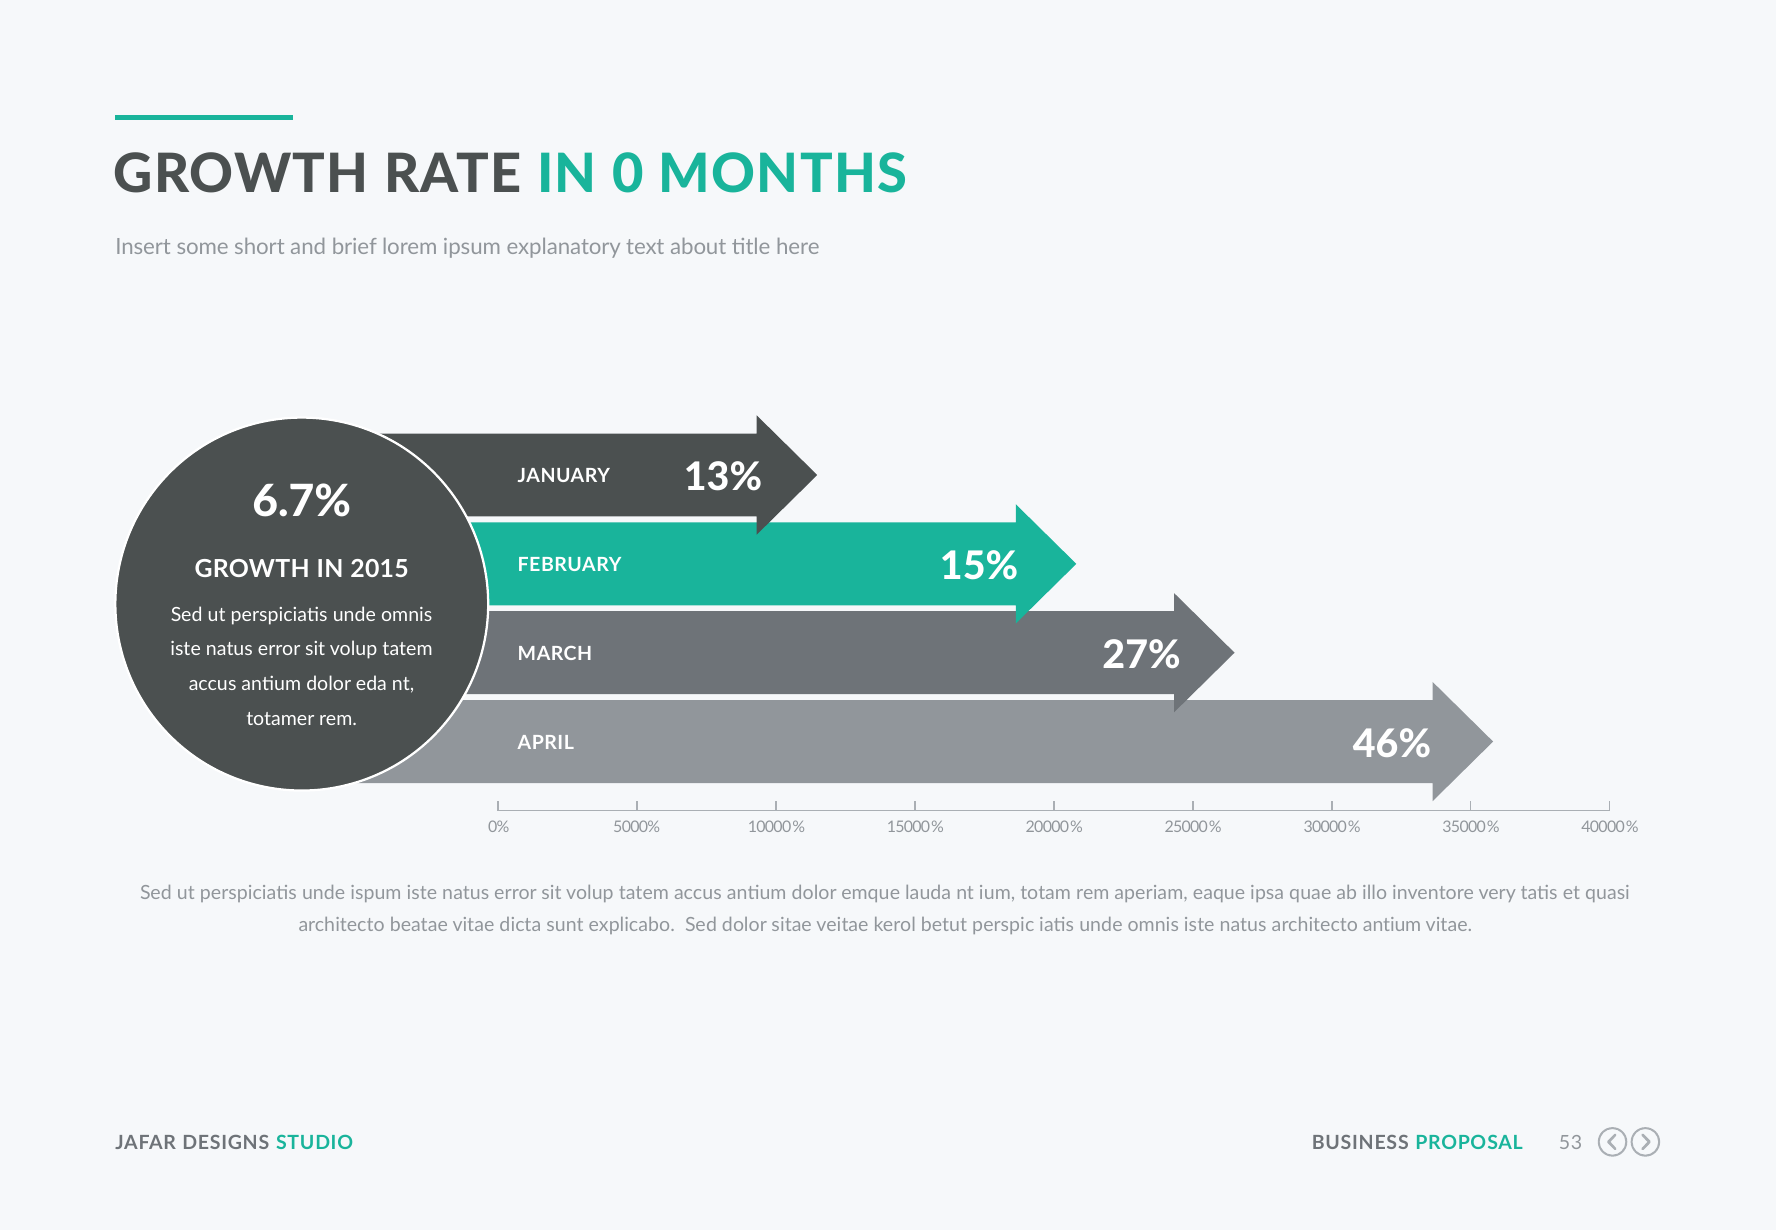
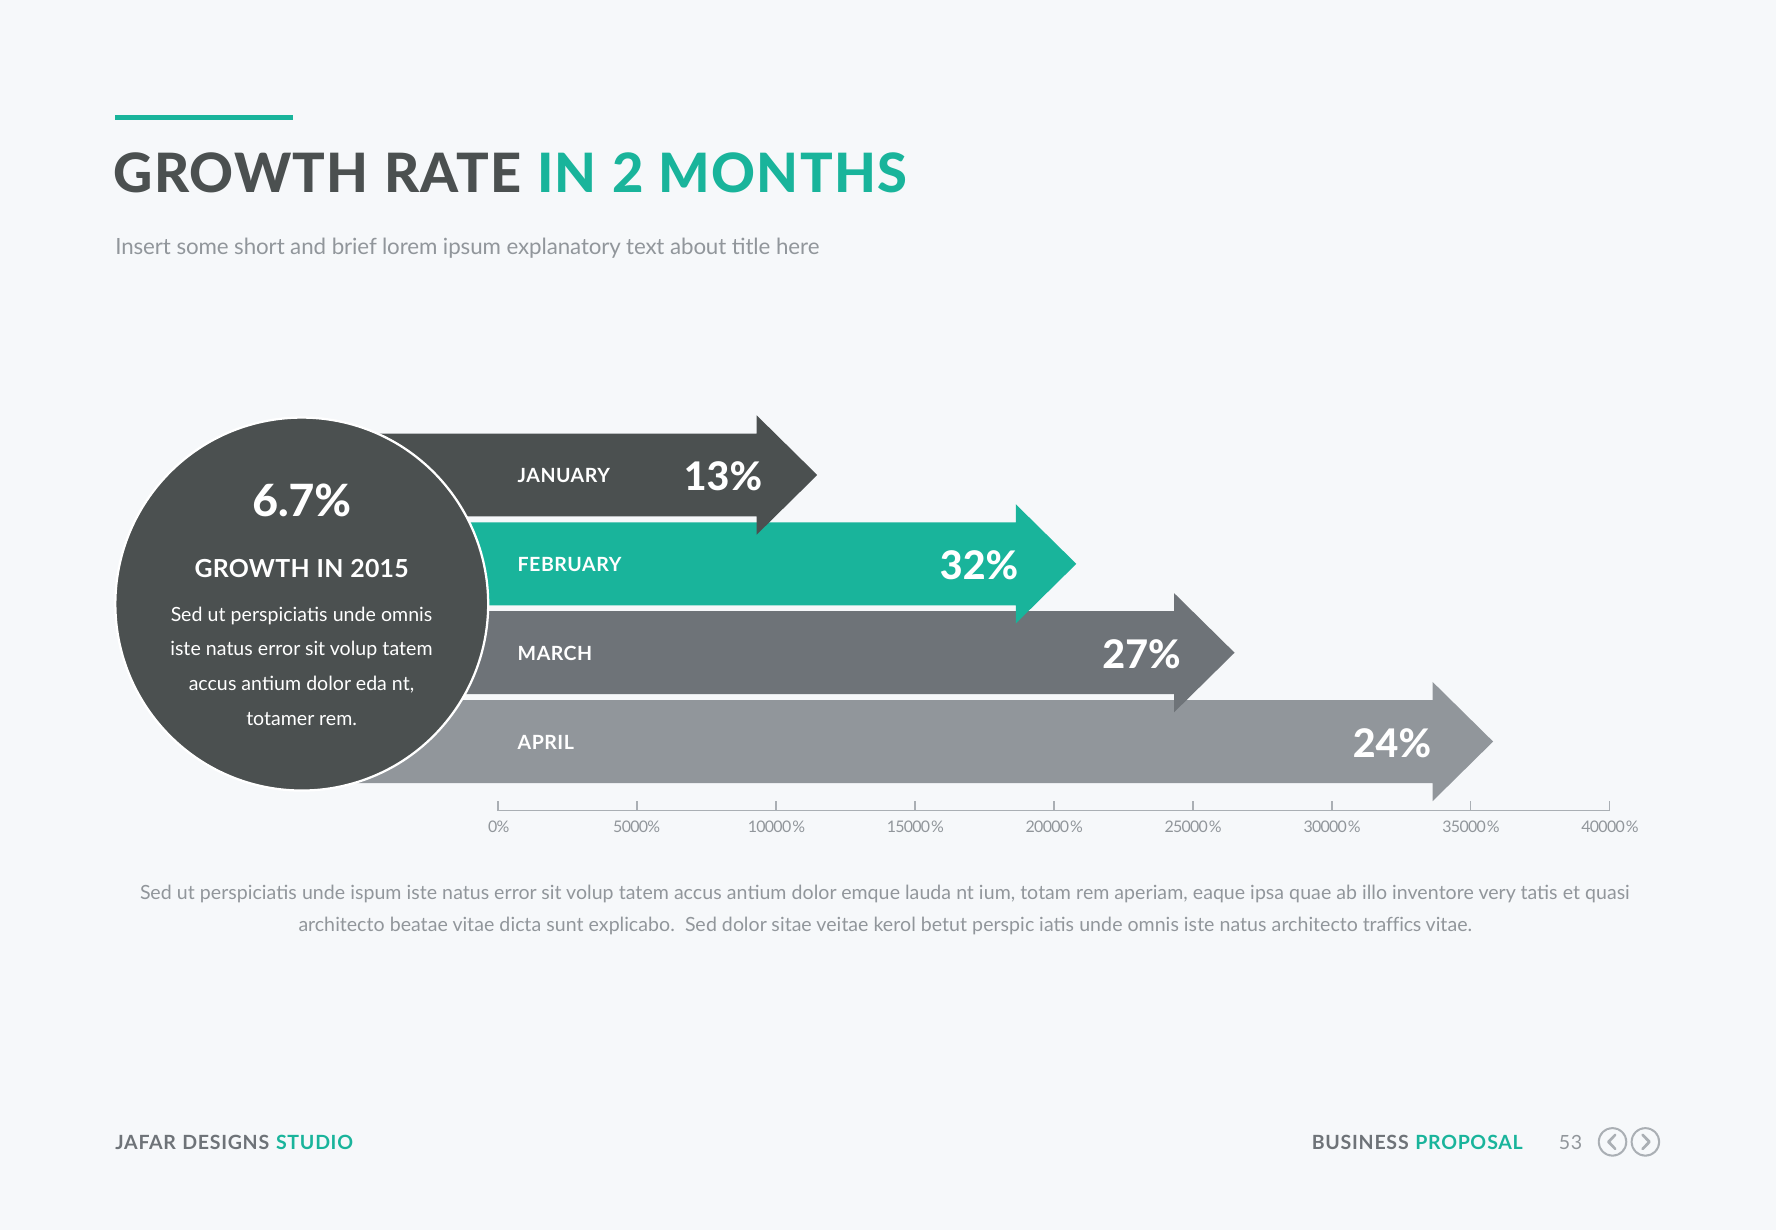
0: 0 -> 2
15%: 15% -> 32%
46%: 46% -> 24%
architecto antium: antium -> traffics
